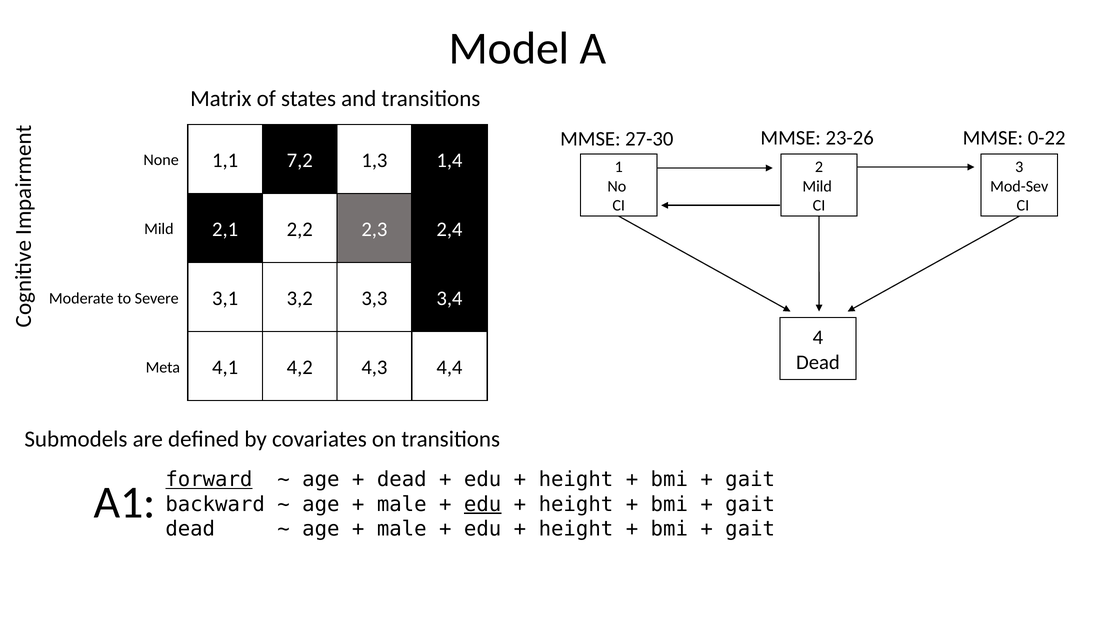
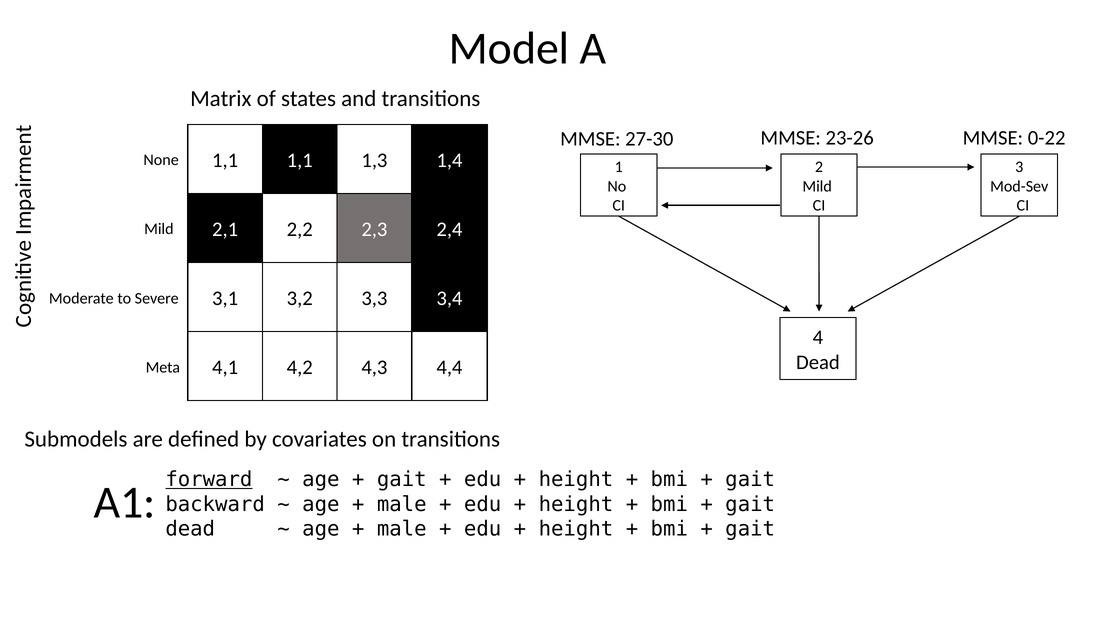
1,1 7,2: 7,2 -> 1,1
dead at (402, 479): dead -> gait
edu at (483, 504) underline: present -> none
